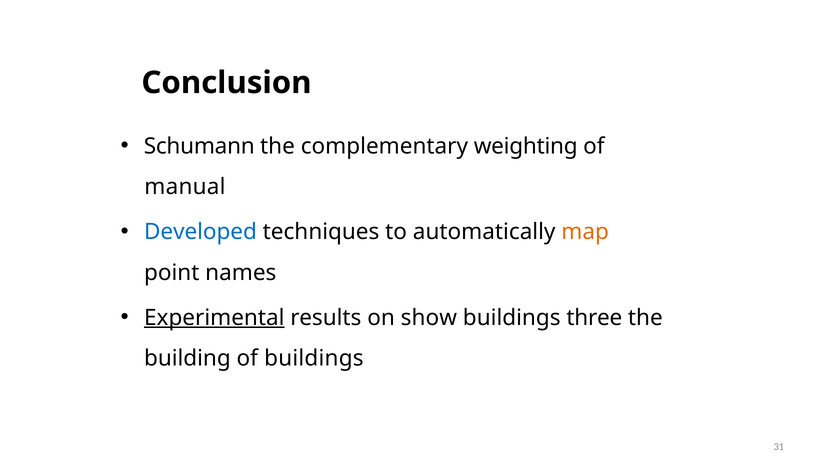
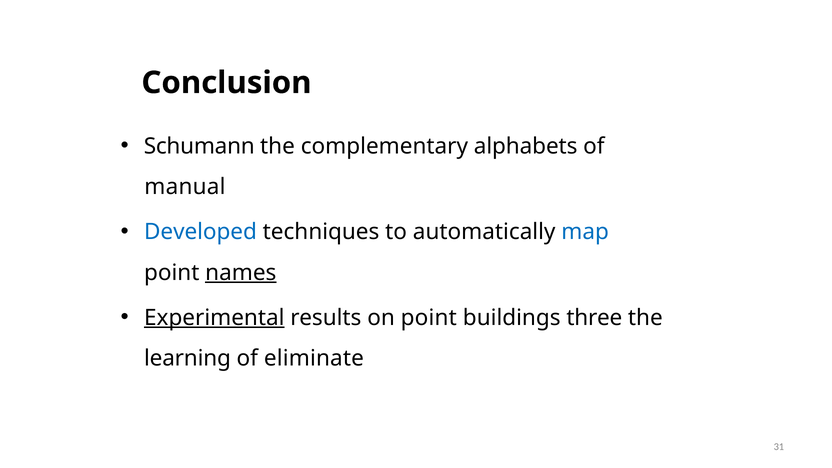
weighting: weighting -> alphabets
map colour: orange -> blue
names underline: none -> present
on show: show -> point
building: building -> learning
of buildings: buildings -> eliminate
